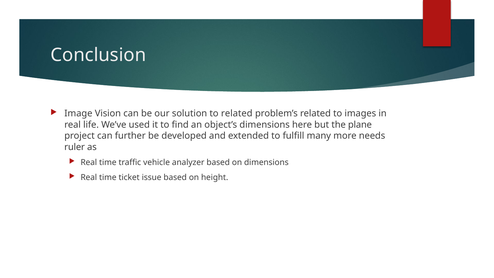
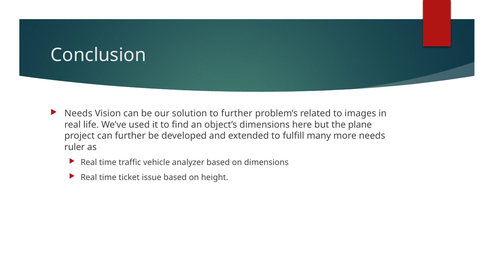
Image at (78, 114): Image -> Needs
to related: related -> further
